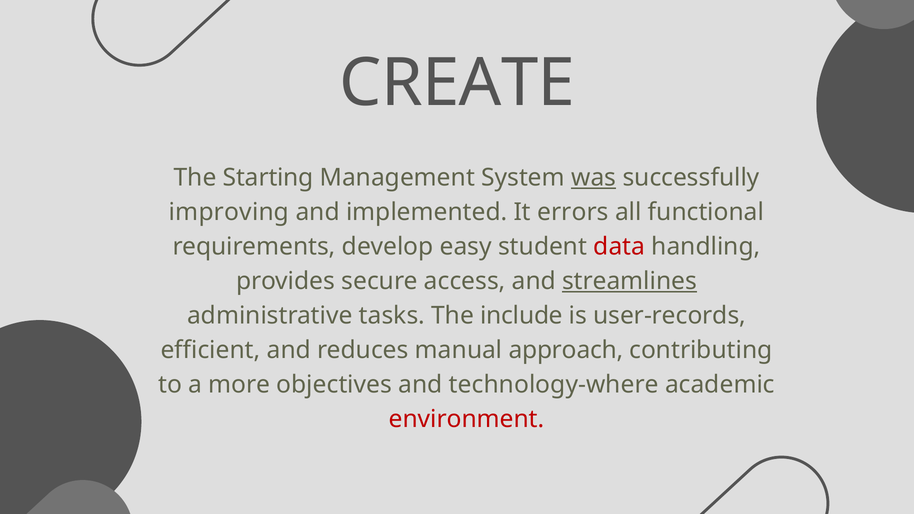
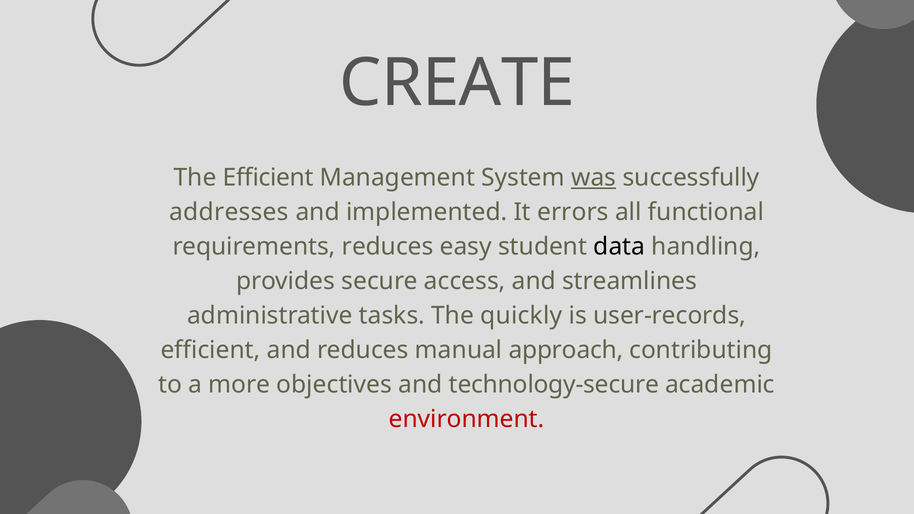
The Starting: Starting -> Efficient
improving: improving -> addresses
requirements develop: develop -> reduces
data colour: red -> black
streamlines underline: present -> none
include: include -> quickly
technology-where: technology-where -> technology-secure
